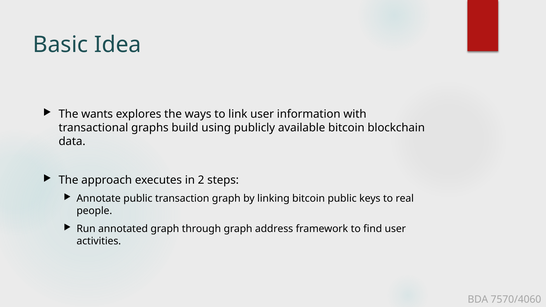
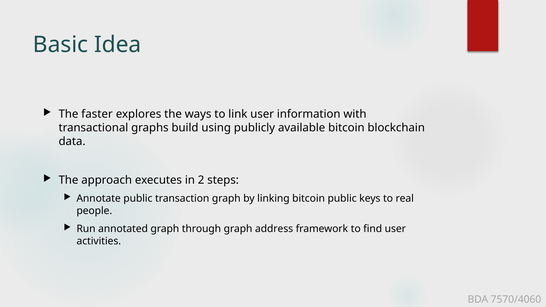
wants: wants -> faster
